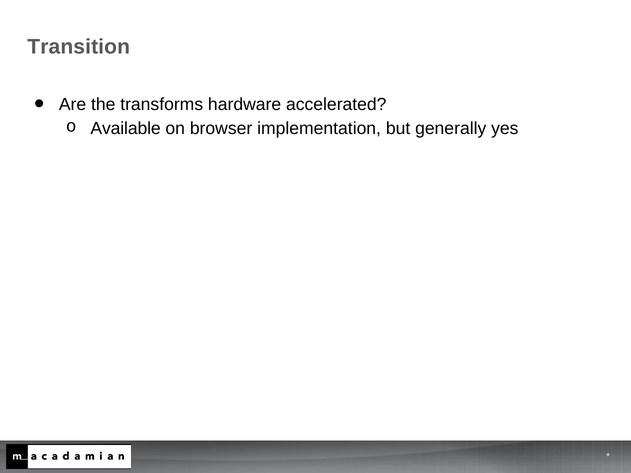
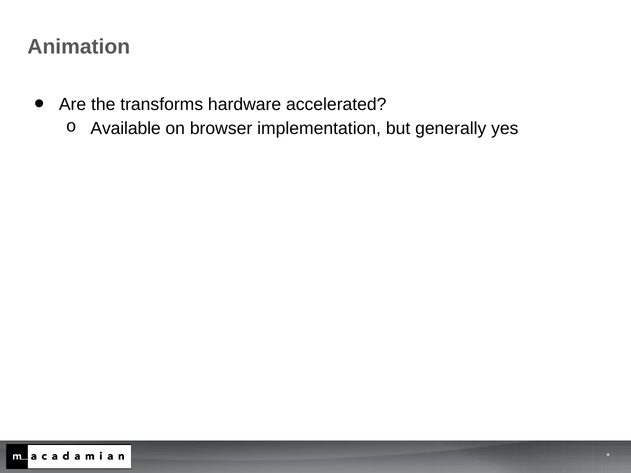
Transition: Transition -> Animation
